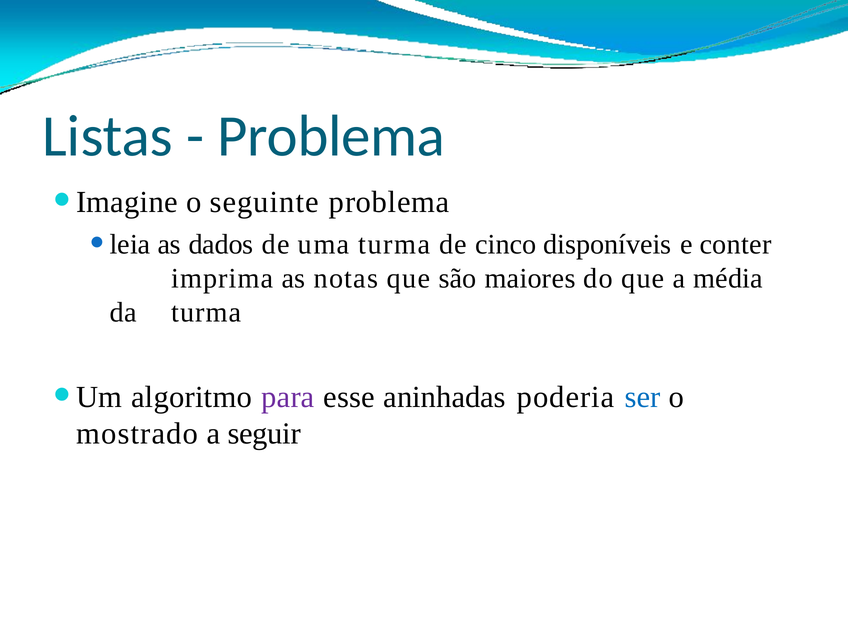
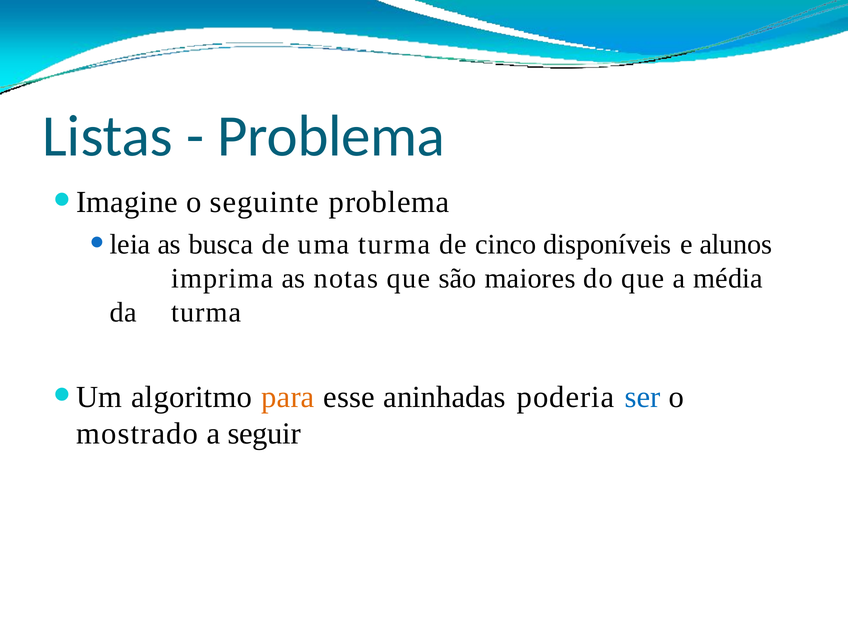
dados: dados -> busca
conter: conter -> alunos
para colour: purple -> orange
